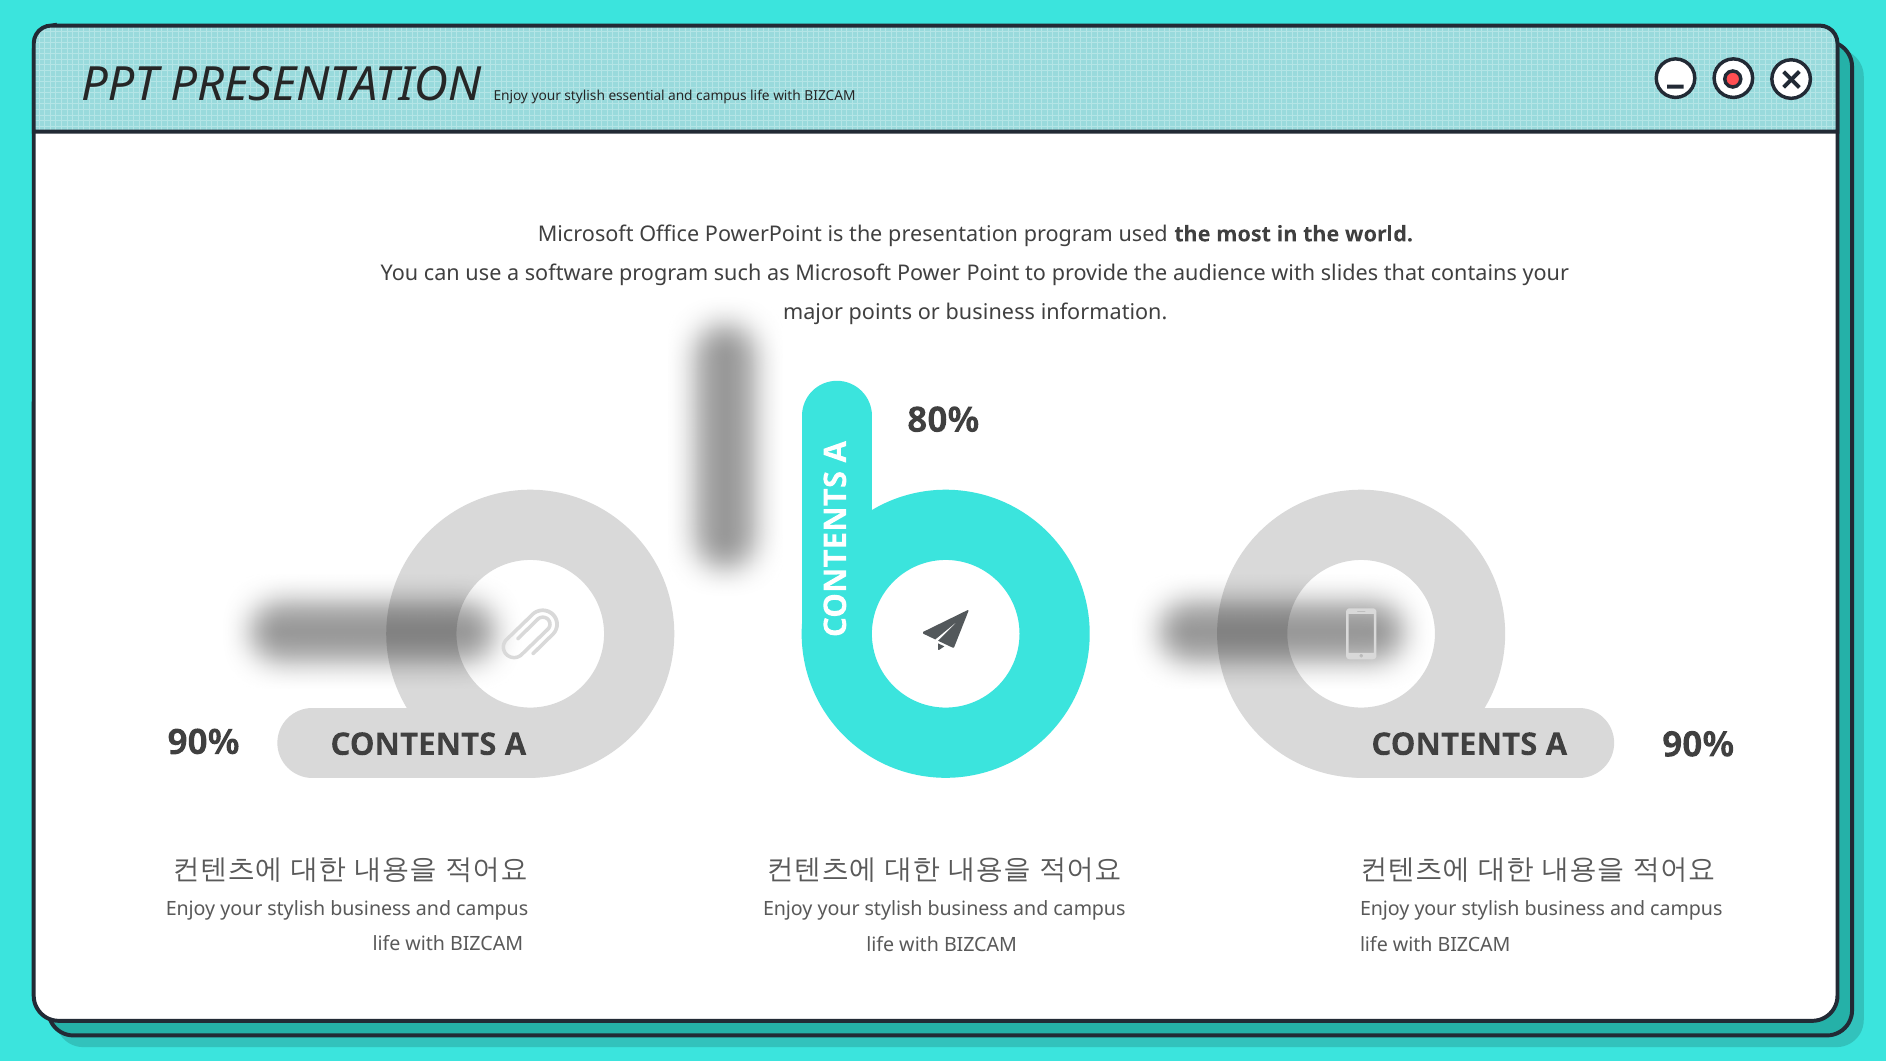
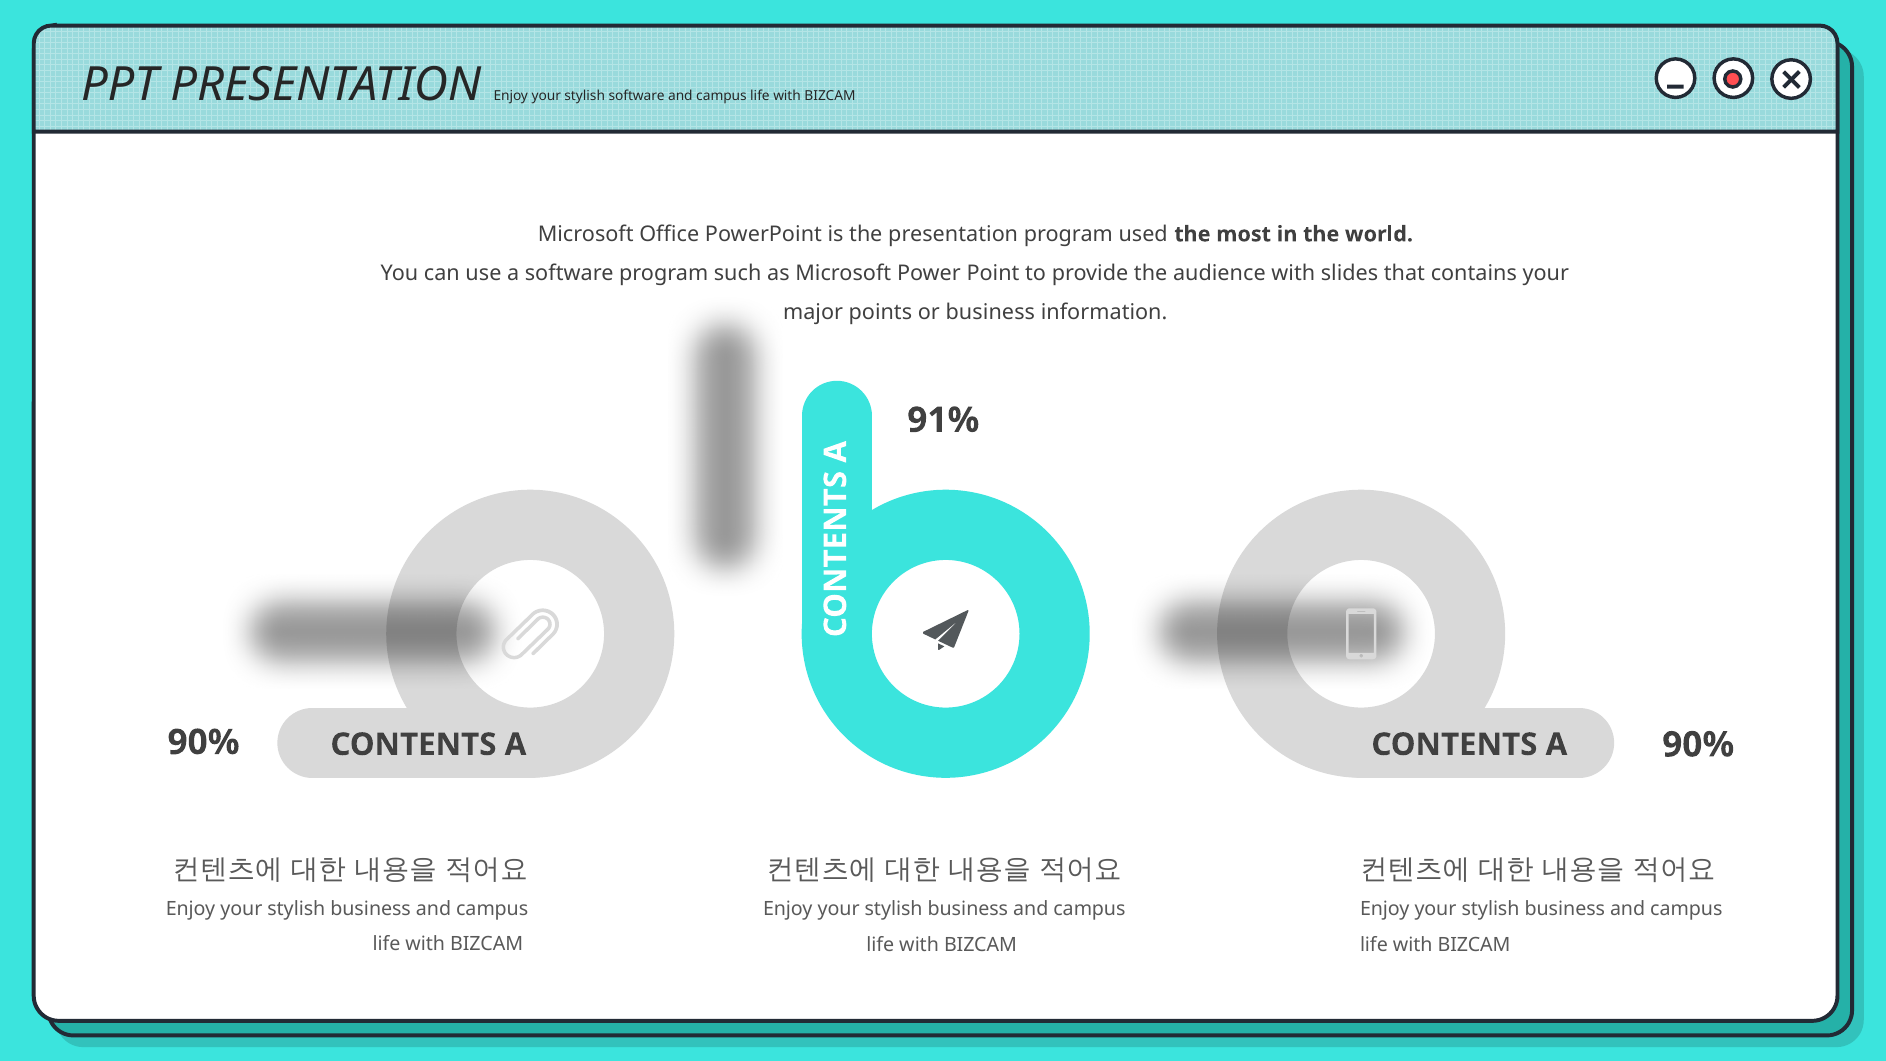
stylish essential: essential -> software
80%: 80% -> 91%
